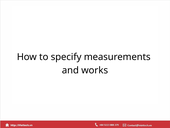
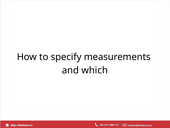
works: works -> which
